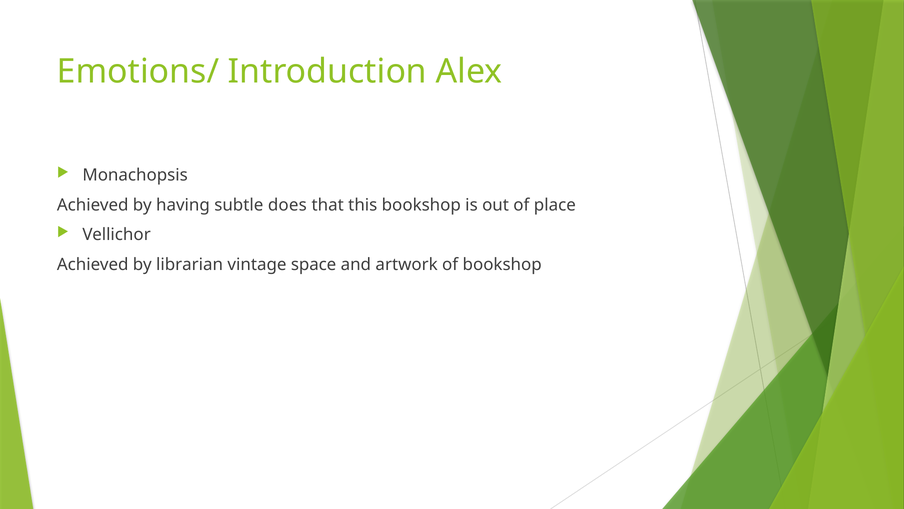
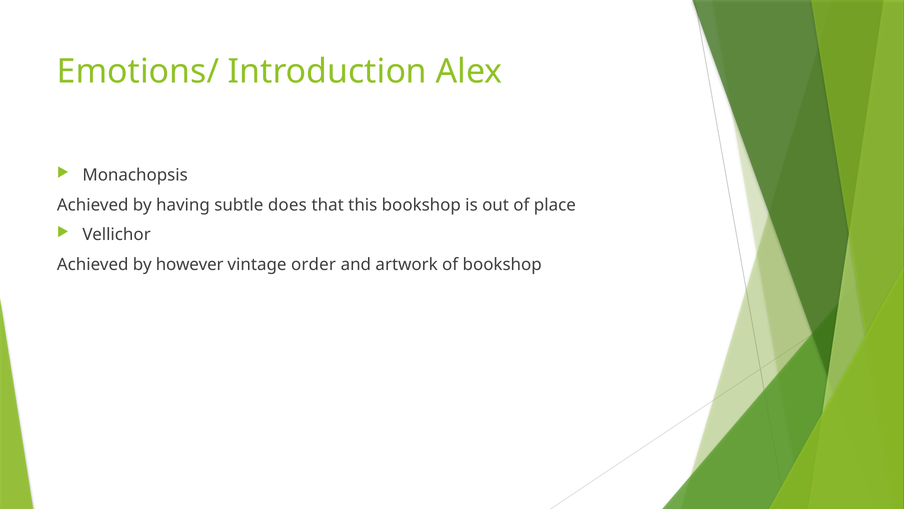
librarian: librarian -> however
space: space -> order
